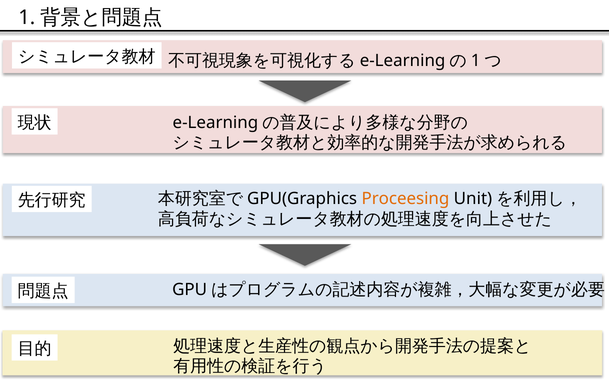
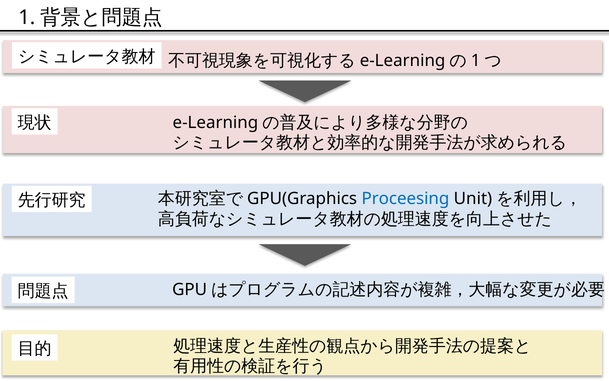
Proceesing colour: orange -> blue
